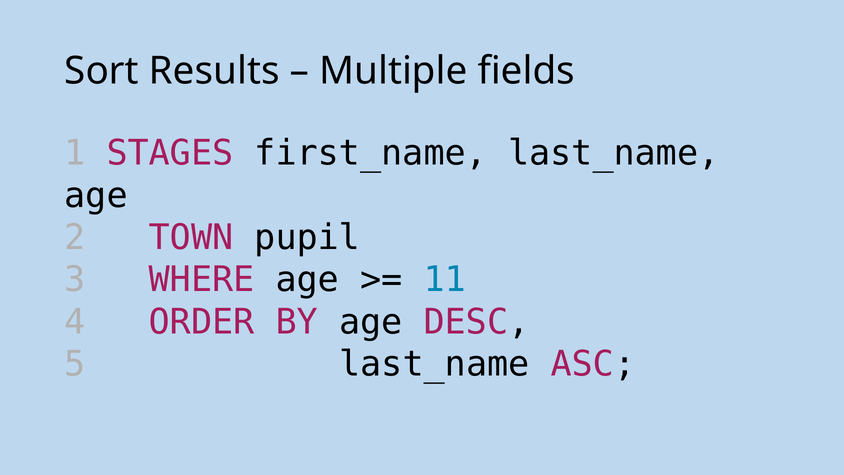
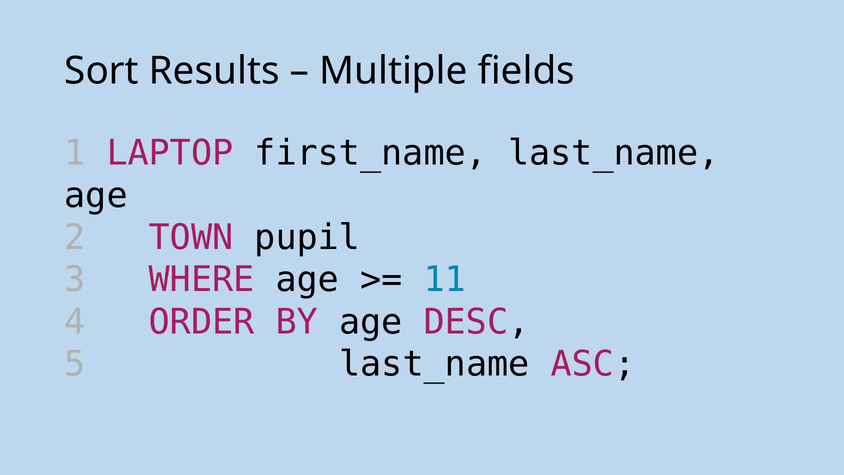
STAGES: STAGES -> LAPTOP
